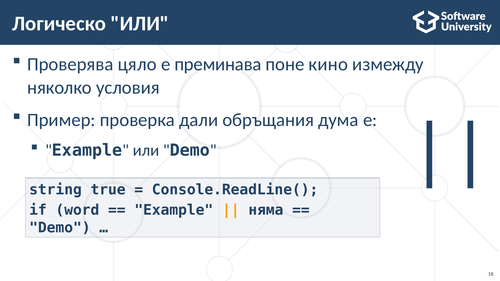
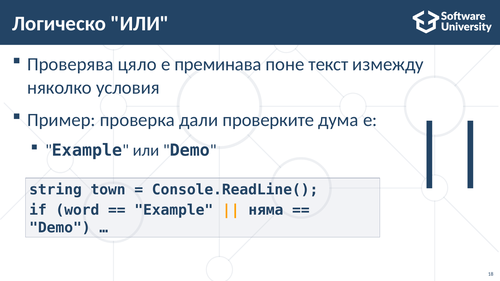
кино: кино -> текст
обръщания: обръщания -> проверките
true: true -> town
